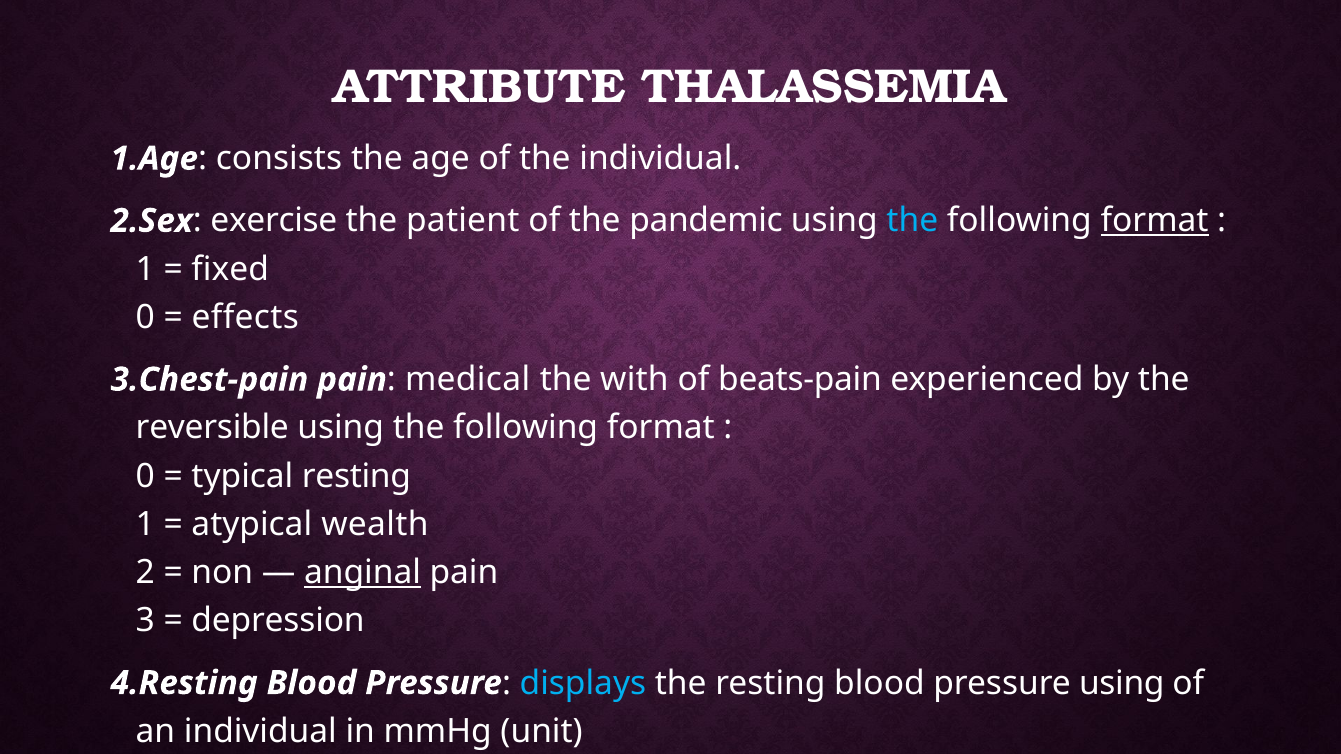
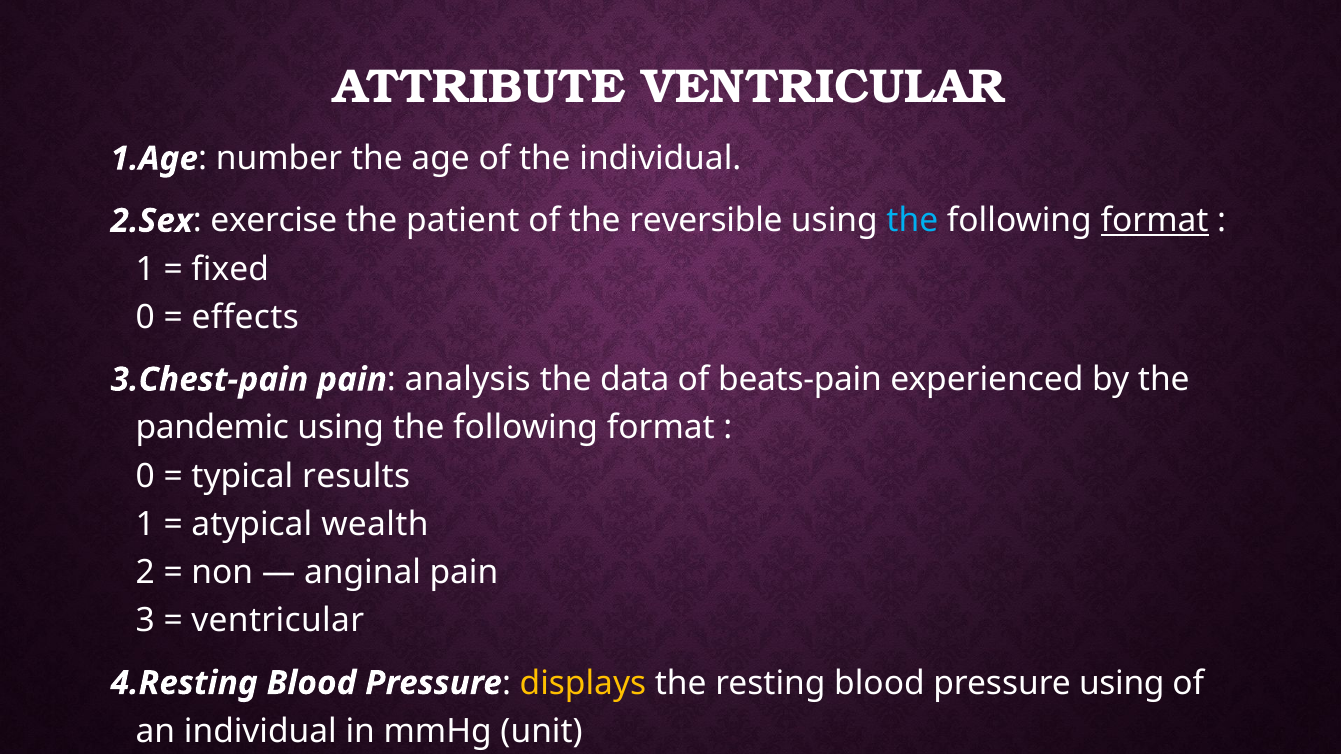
ATTRIBUTE THALASSEMIA: THALASSEMIA -> VENTRICULAR
consists: consists -> number
pandemic: pandemic -> reversible
medical: medical -> analysis
with: with -> data
reversible: reversible -> pandemic
typical resting: resting -> results
anginal underline: present -> none
depression at (278, 621): depression -> ventricular
displays colour: light blue -> yellow
